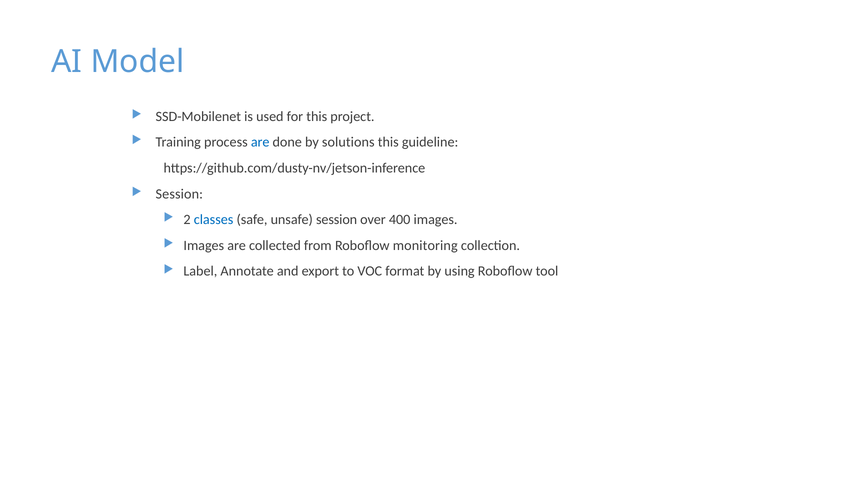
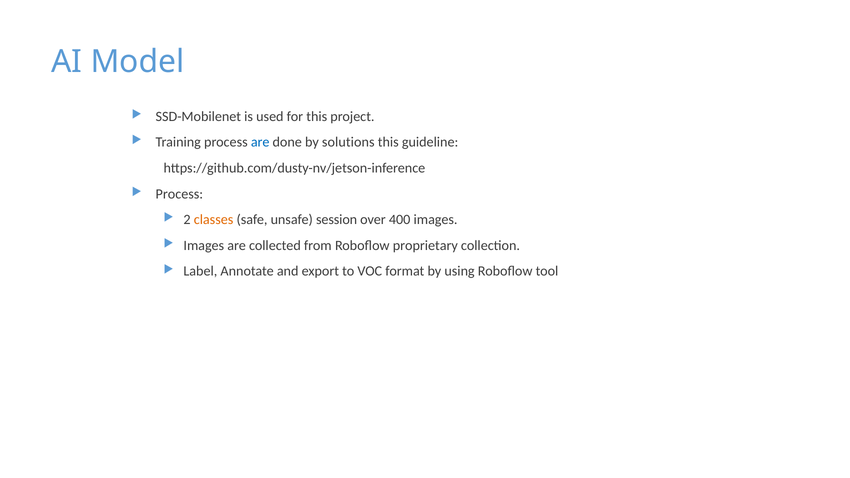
Session at (179, 194): Session -> Process
classes colour: blue -> orange
monitoring: monitoring -> proprietary
